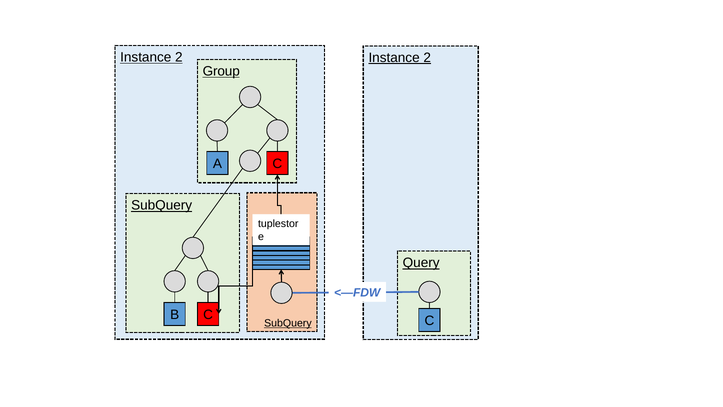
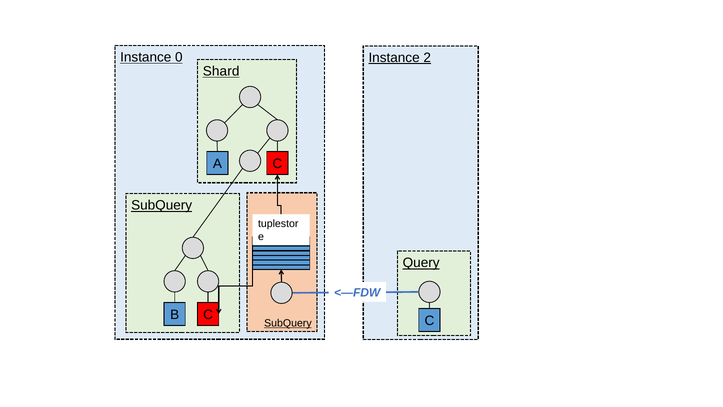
2 at (179, 57): 2 -> 0
Group: Group -> Shard
